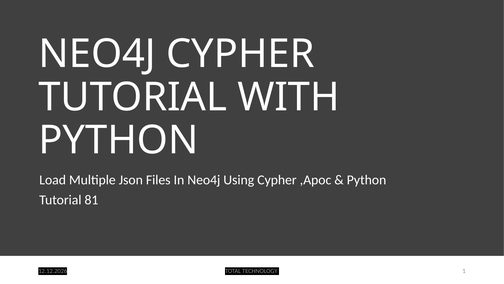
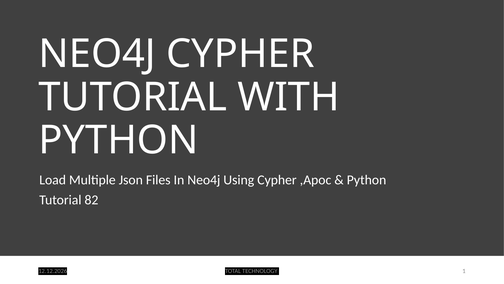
81: 81 -> 82
